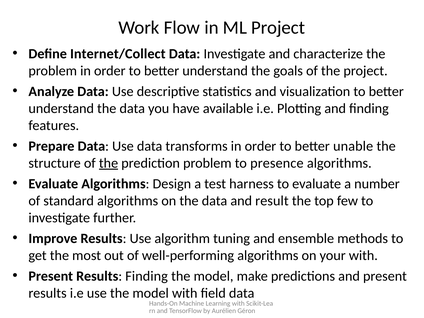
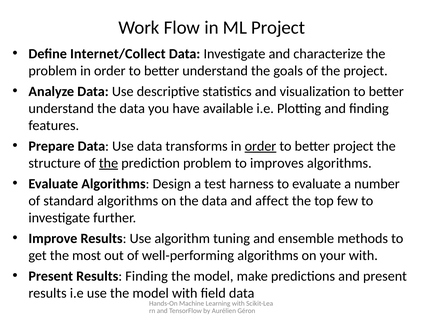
order at (260, 146) underline: none -> present
better unable: unable -> project
presence: presence -> improves
result: result -> affect
